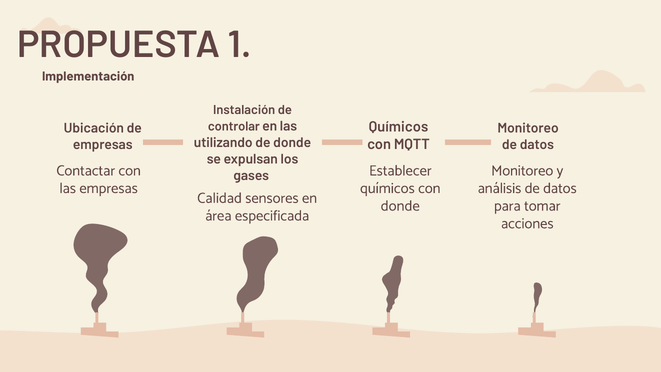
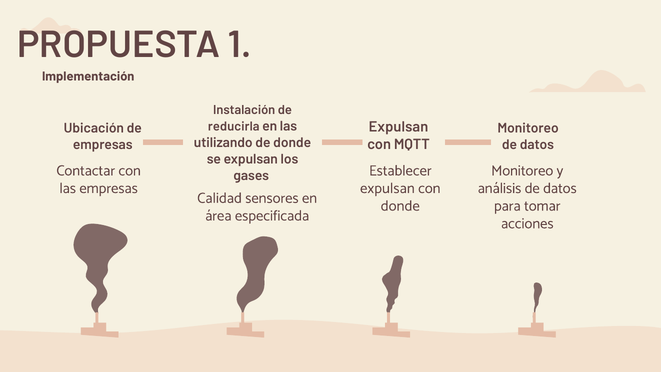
Químicos at (398, 127): Químicos -> Expulsan
controlar: controlar -> reducirla
químicos at (387, 188): químicos -> expulsan
